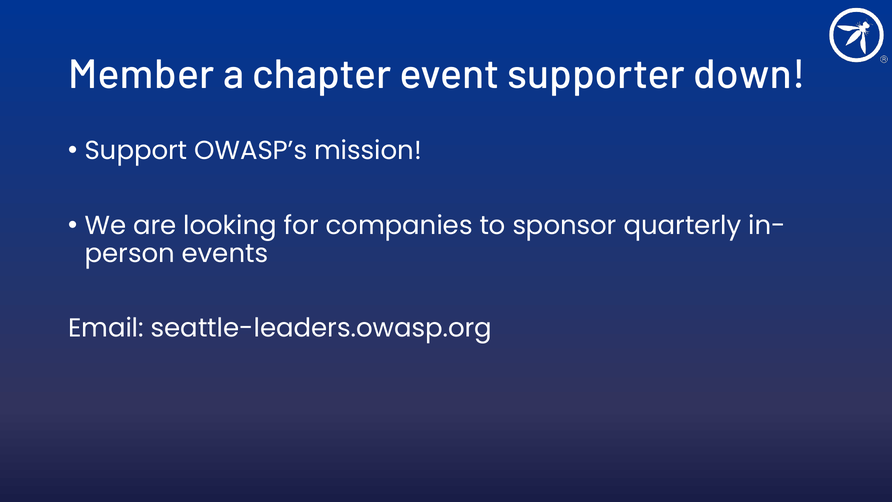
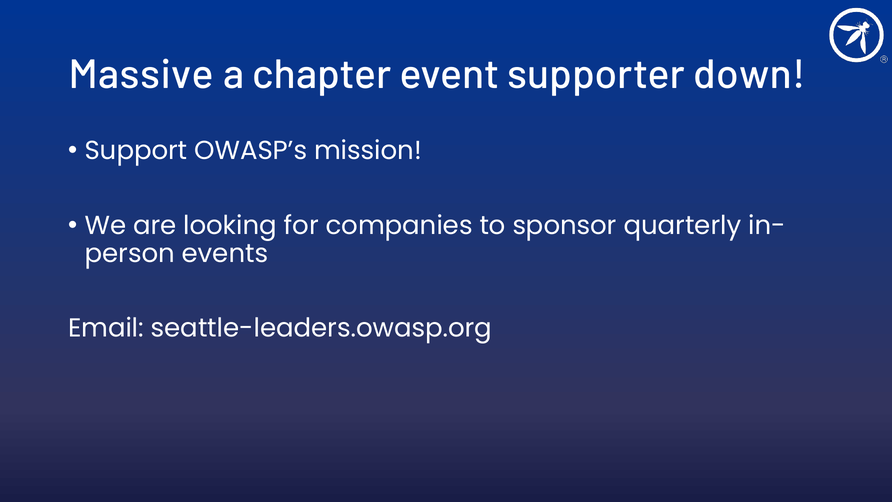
Member: Member -> Massive
